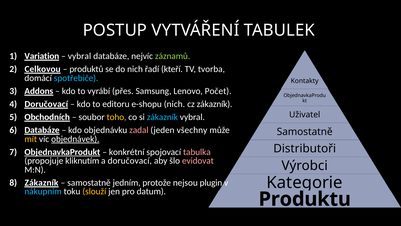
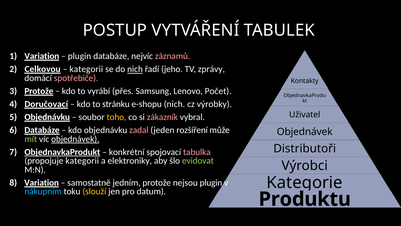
vybral at (79, 56): vybral -> plugin
záznamů colour: light green -> pink
produktů at (86, 69): produktů -> kategorii
nich at (135, 69) underline: none -> present
kteří: kteří -> jeho
tvorba: tvorba -> zprávy
spotřebiče colour: light blue -> pink
Addons at (39, 91): Addons -> Protože
editoru: editoru -> stránku
cz zákazník: zákazník -> výrobky
Obchodních at (47, 117): Obchodních -> Objednávku
zákazník at (162, 117) colour: light blue -> pink
všechny: všechny -> rozšíření
Samostatně at (305, 132): Samostatně -> Objednávek
mít colour: yellow -> light green
propojuje kliknutím: kliknutím -> kategorii
a doručovací: doručovací -> elektroniky
evidovat colour: pink -> light green
Zákazník at (42, 182): Zákazník -> Variation
